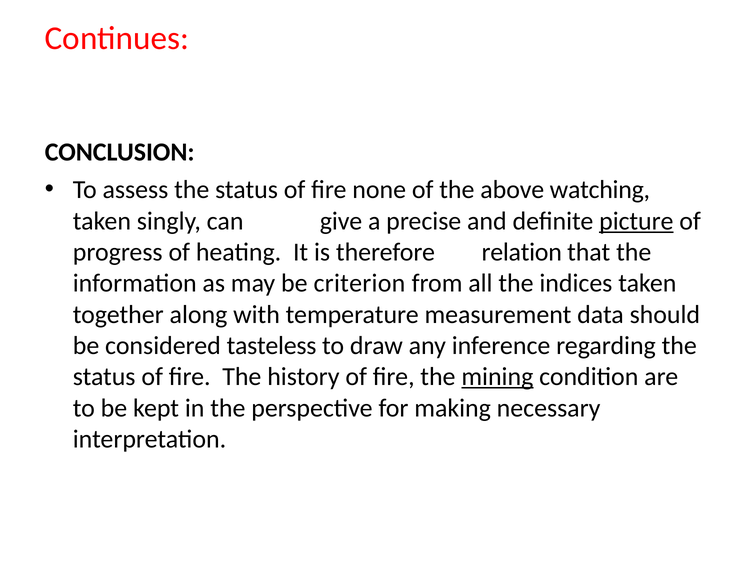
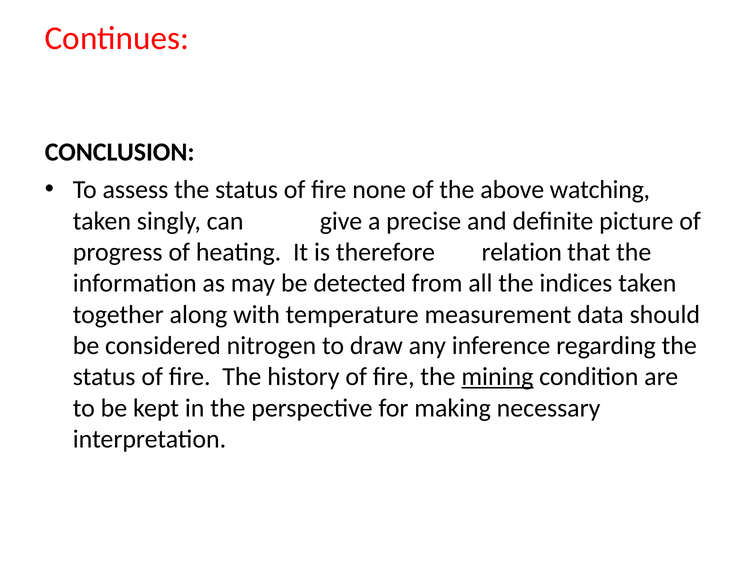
picture underline: present -> none
criterion: criterion -> detected
tasteless: tasteless -> nitrogen
